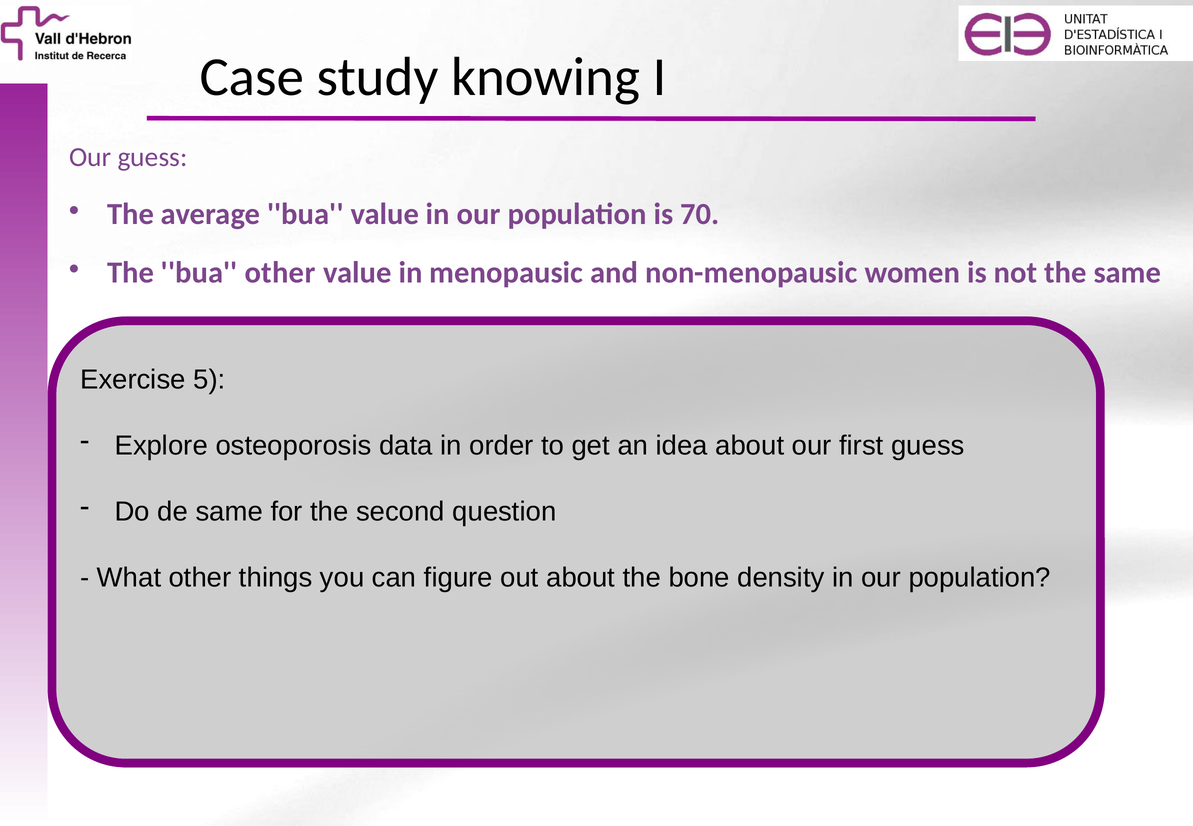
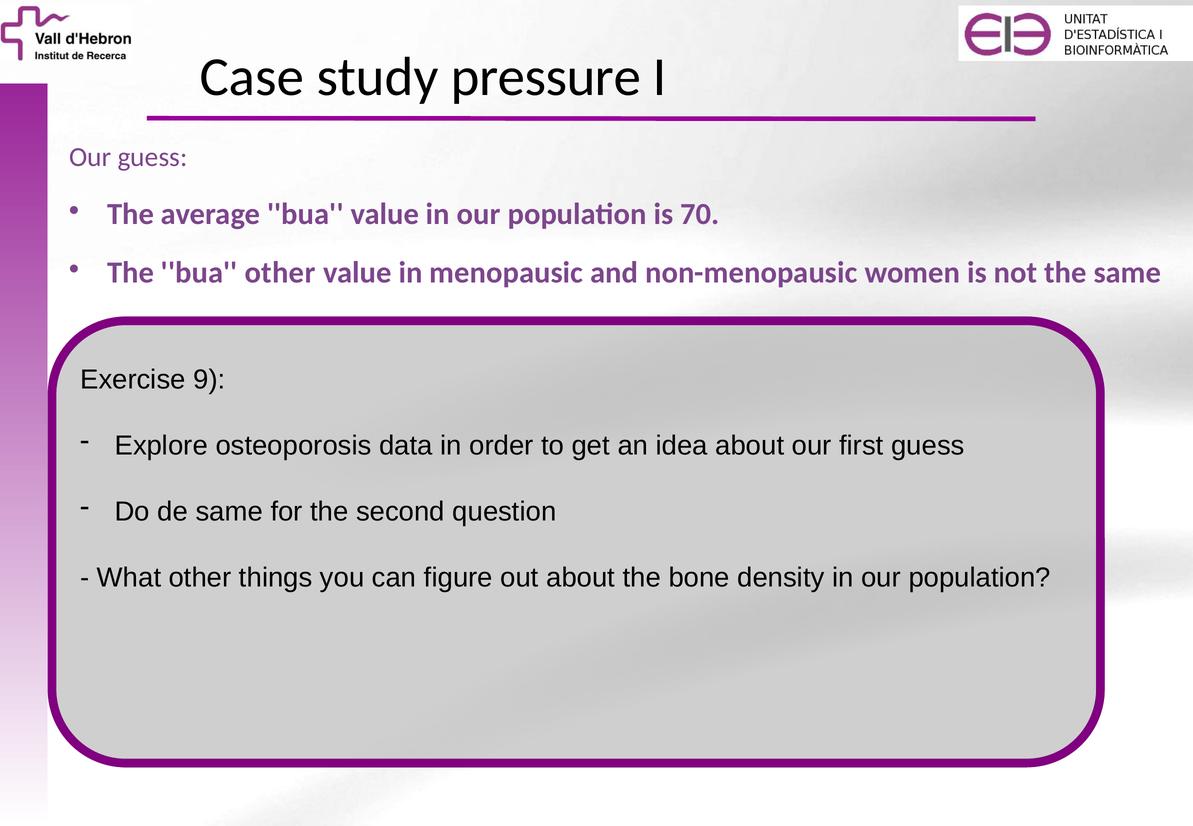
knowing: knowing -> pressure
5: 5 -> 9
